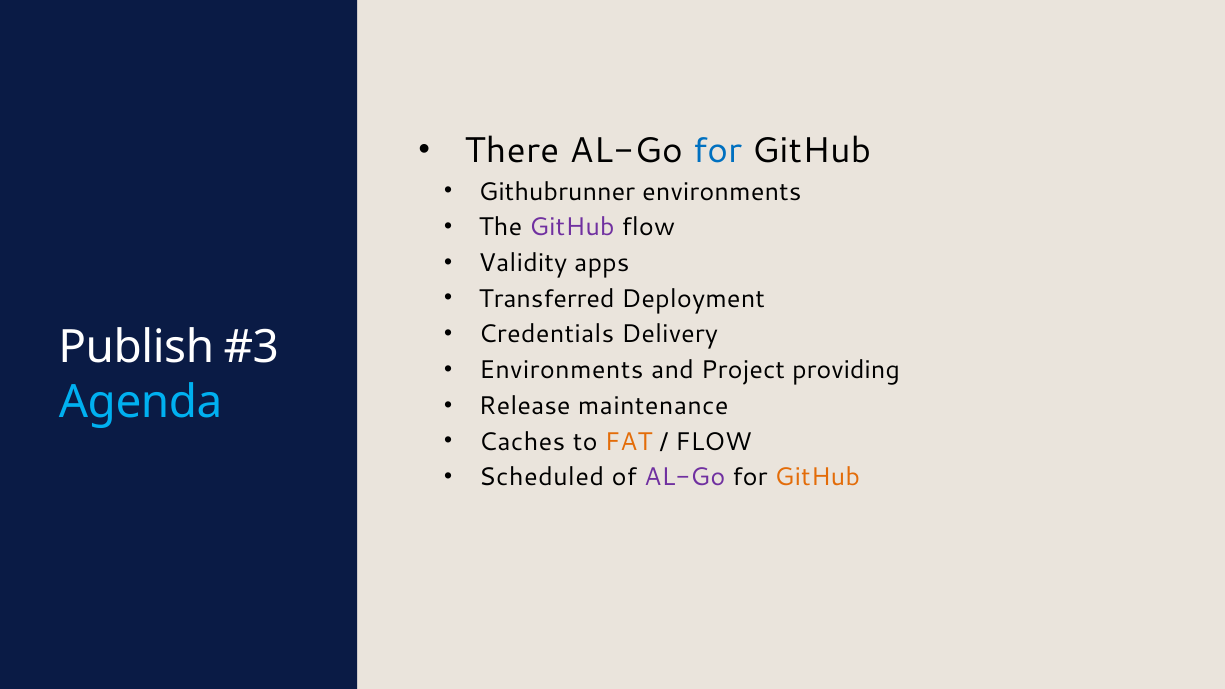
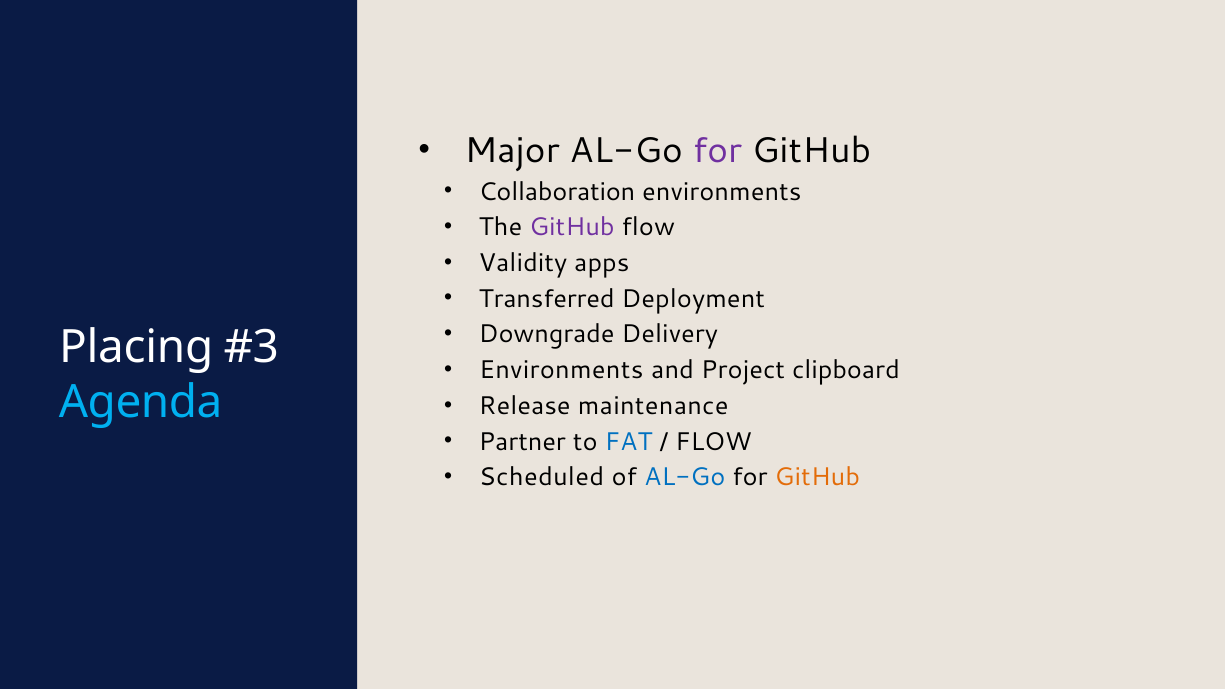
There: There -> Major
for at (717, 150) colour: blue -> purple
Githubrunner: Githubrunner -> Collaboration
Credentials: Credentials -> Downgrade
Publish: Publish -> Placing
providing: providing -> clipboard
Caches: Caches -> Partner
FAT colour: orange -> blue
AL-Go at (685, 477) colour: purple -> blue
